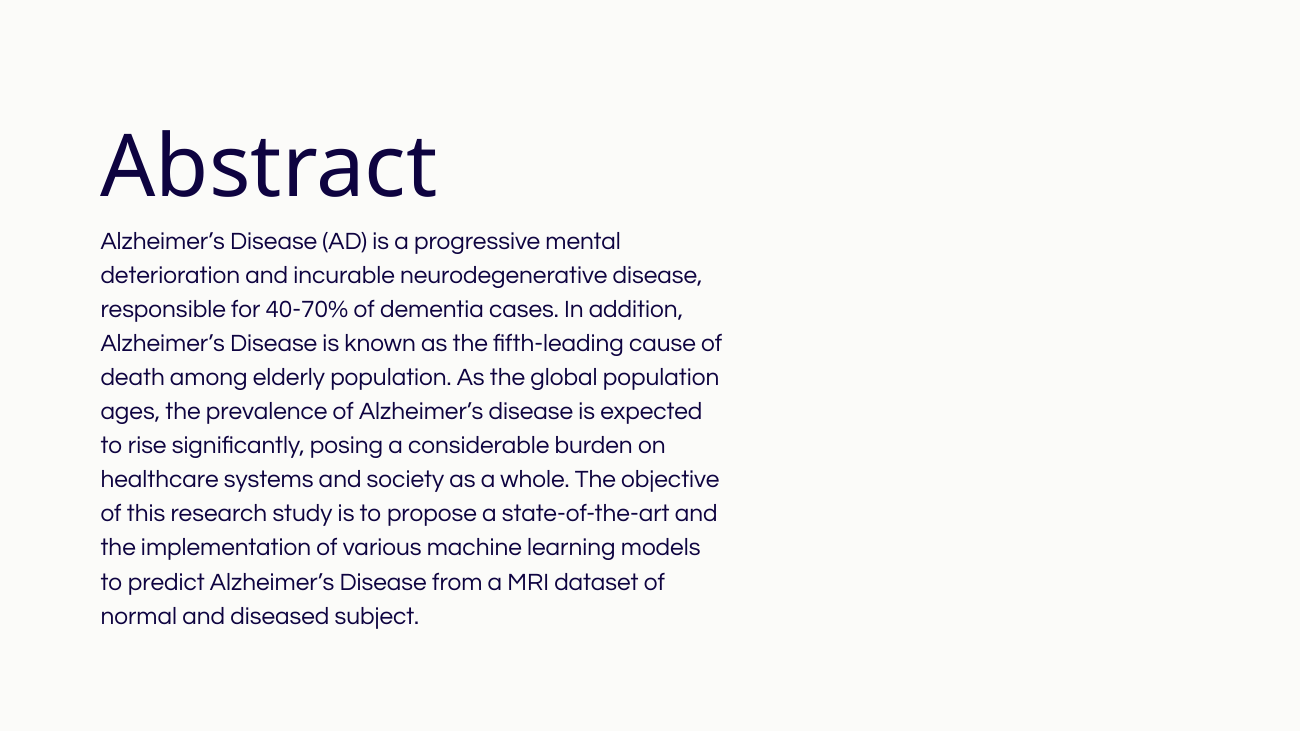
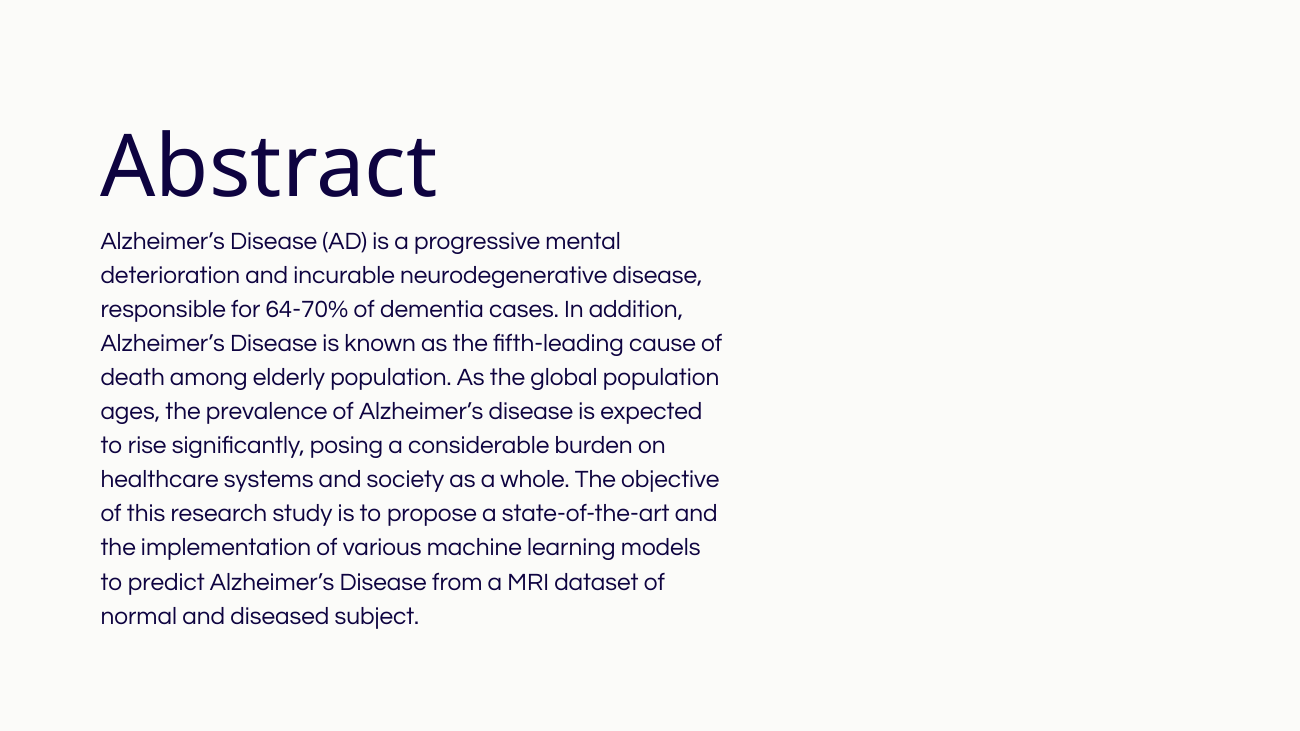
40-70%: 40-70% -> 64-70%
